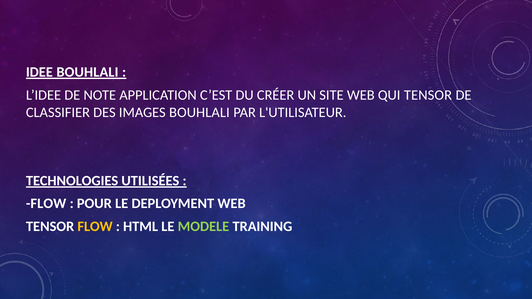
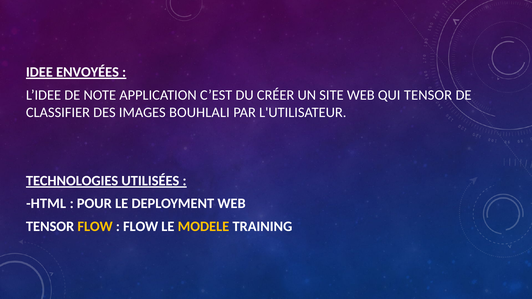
IDEE BOUHLALI: BOUHLALI -> ENVOYÉES
FLOW at (46, 204): FLOW -> HTML
HTML at (141, 227): HTML -> FLOW
MODELE colour: light green -> yellow
